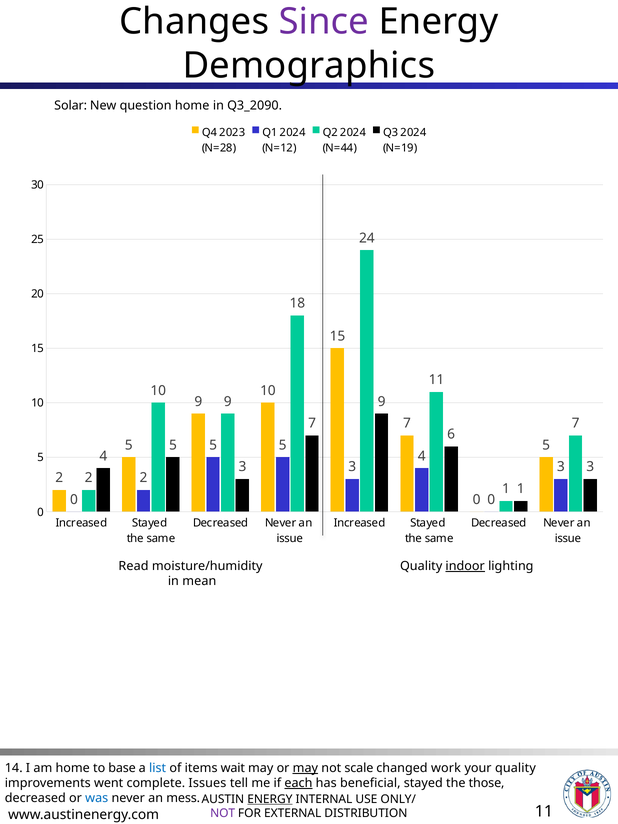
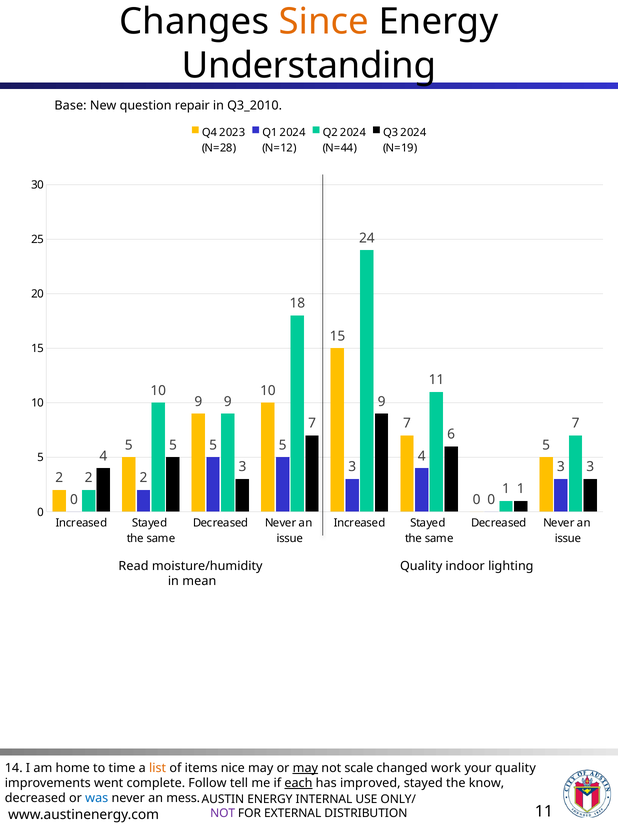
Since colour: purple -> orange
Demographics: Demographics -> Understanding
Solar: Solar -> Base
question home: home -> repair
Q3_2090: Q3_2090 -> Q3_2010
indoor underline: present -> none
base: base -> time
list colour: blue -> orange
wait: wait -> nice
Issues: Issues -> Follow
beneficial: beneficial -> improved
those: those -> know
ENERGY at (270, 799) underline: present -> none
